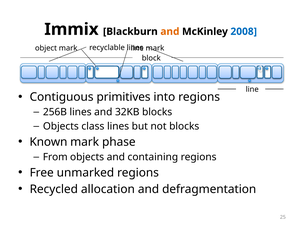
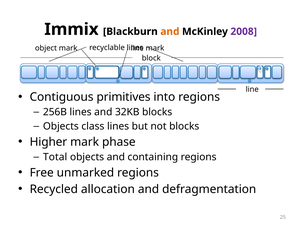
2008 colour: blue -> purple
Known: Known -> Higher
From: From -> Total
